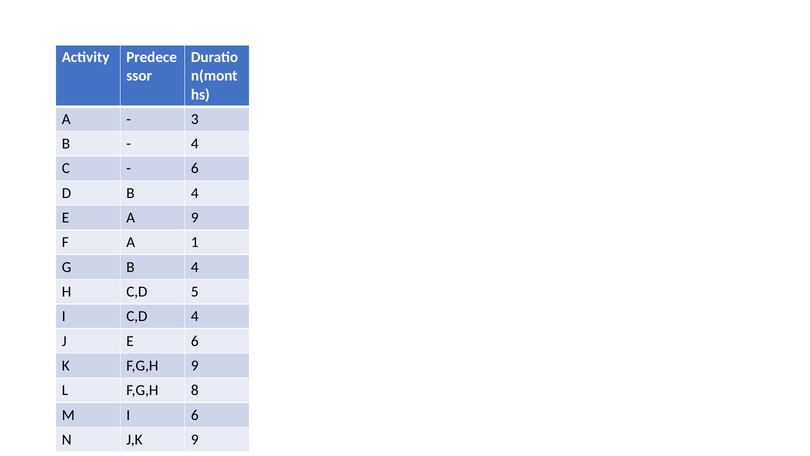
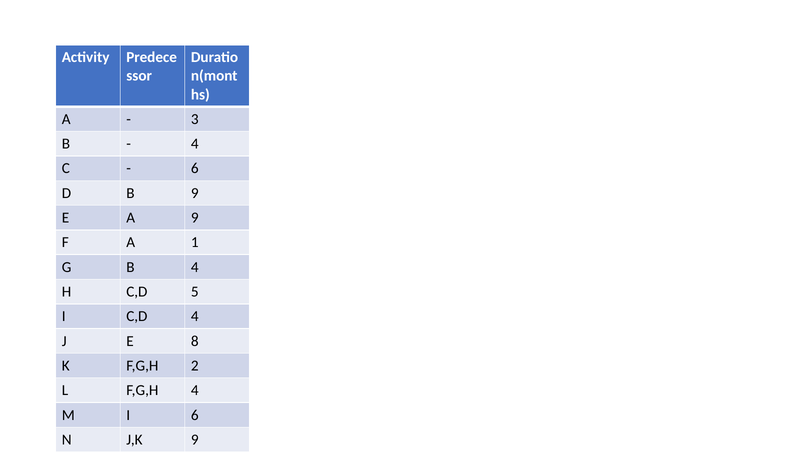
D B 4: 4 -> 9
E 6: 6 -> 8
F,G,H 9: 9 -> 2
F,G,H 8: 8 -> 4
